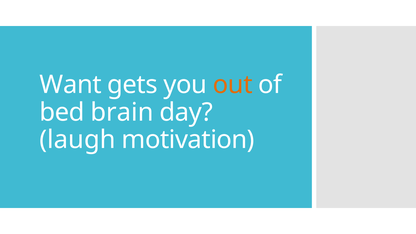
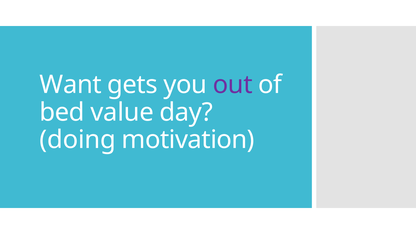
out colour: orange -> purple
brain: brain -> value
laugh: laugh -> doing
